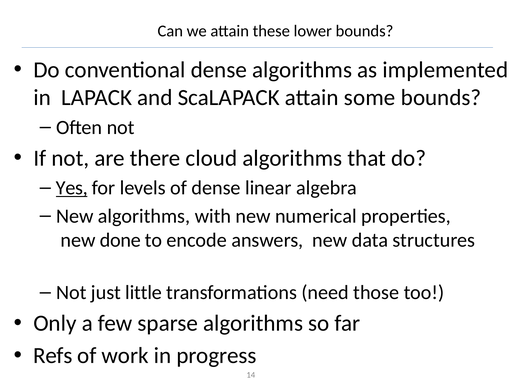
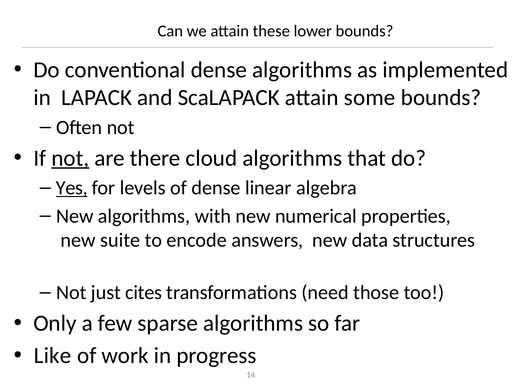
not at (70, 158) underline: none -> present
done: done -> suite
little: little -> cites
Refs: Refs -> Like
